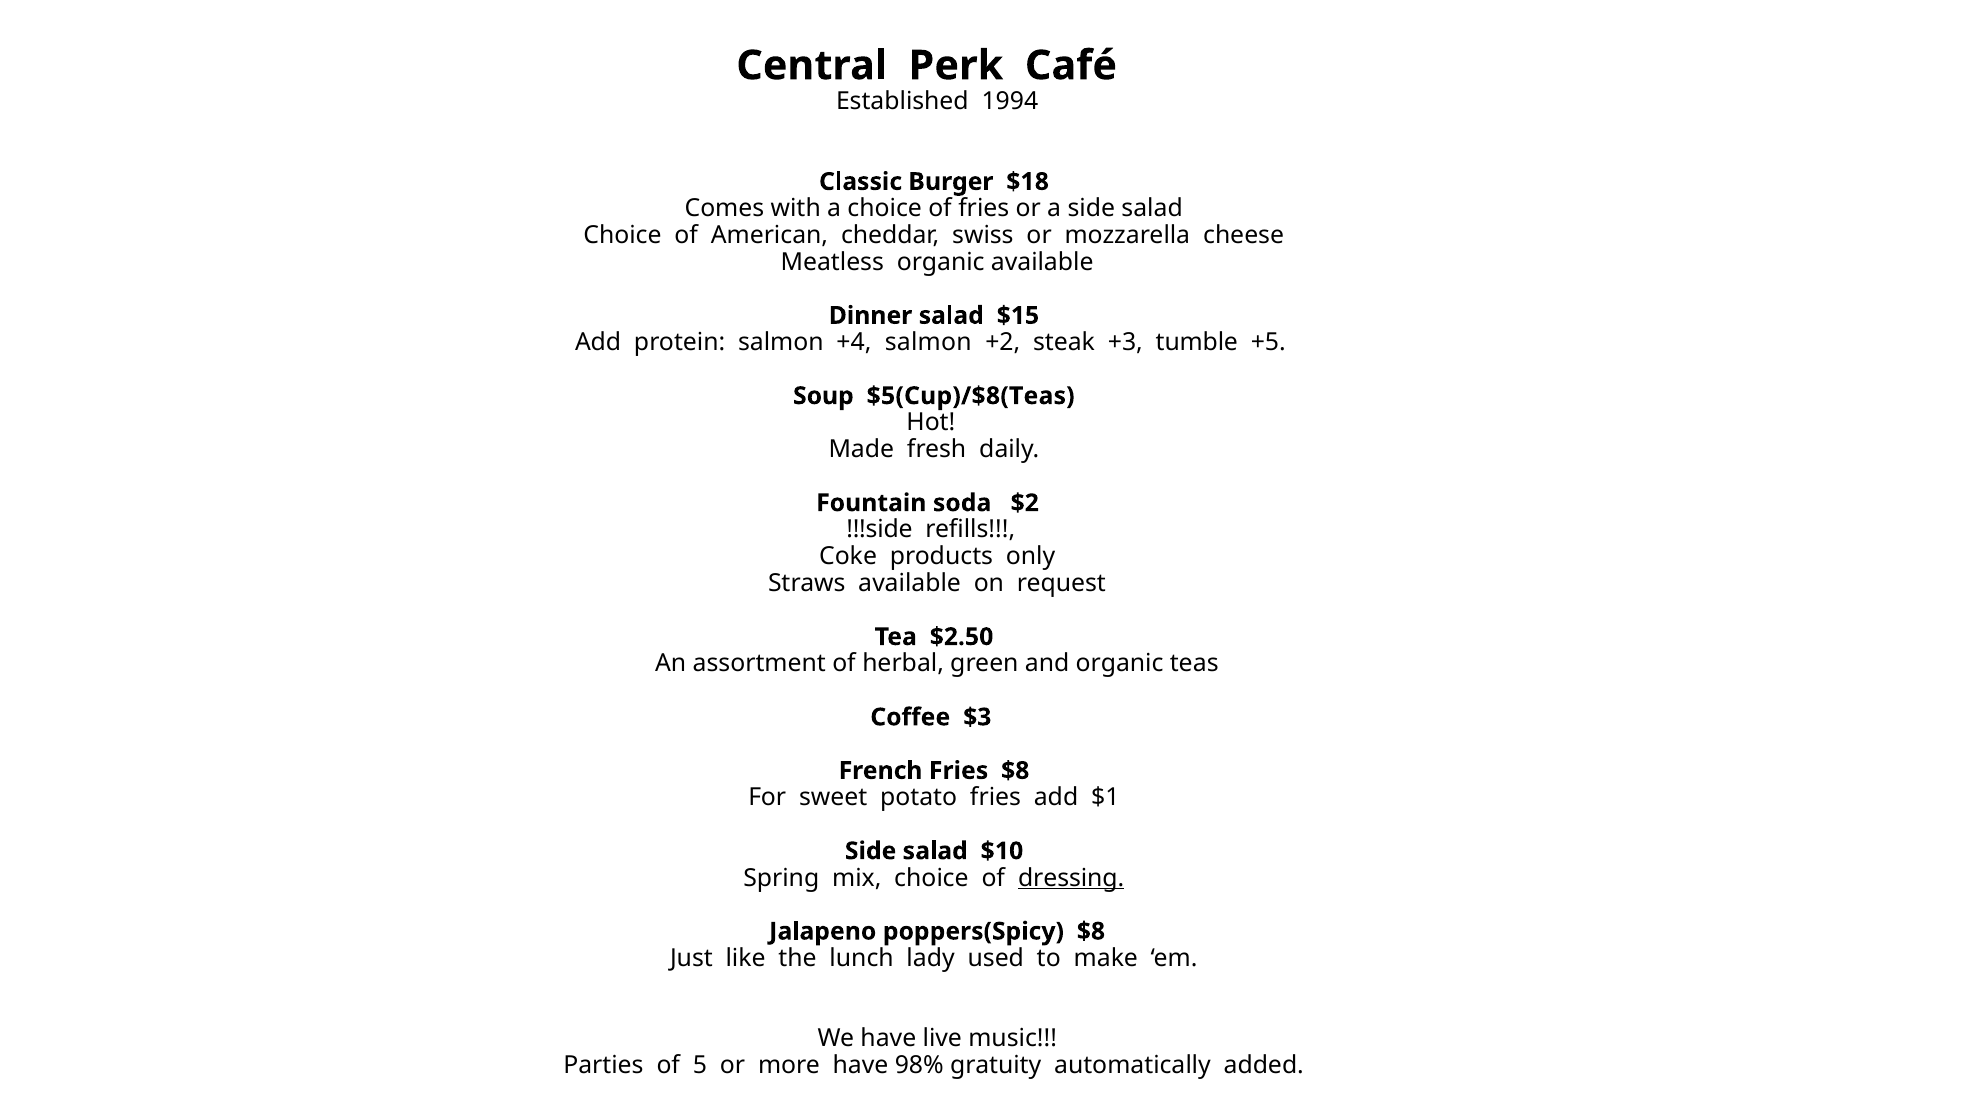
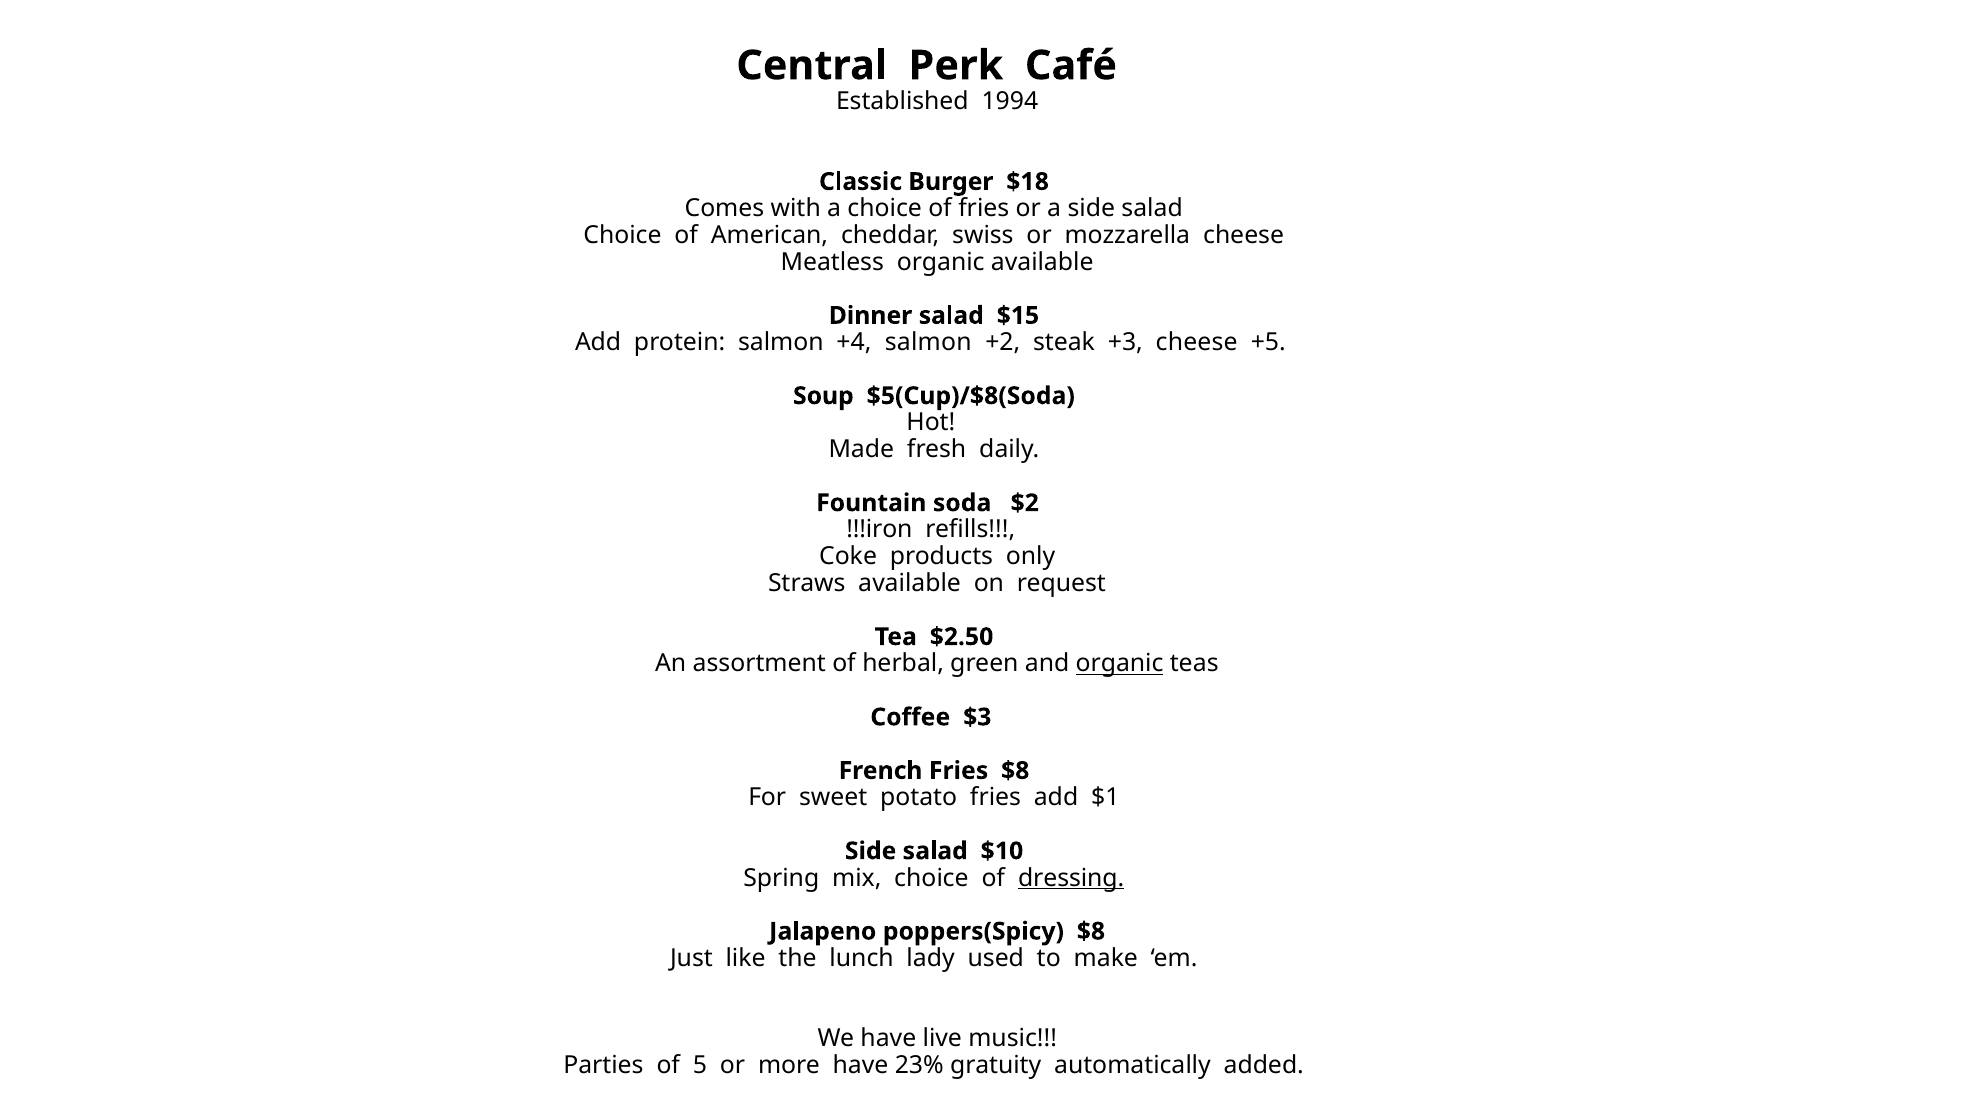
+3 tumble: tumble -> cheese
$5(Cup)/$8(Teas: $5(Cup)/$8(Teas -> $5(Cup)/$8(Soda
!!!side: !!!side -> !!!iron
organic at (1120, 664) underline: none -> present
98%: 98% -> 23%
